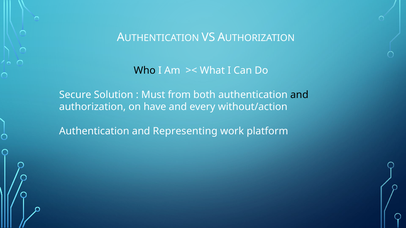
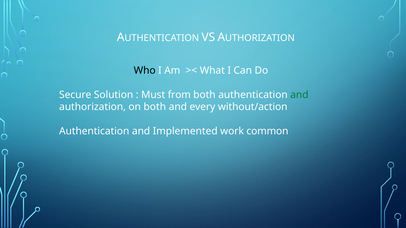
and at (299, 95) colour: black -> green
on have: have -> both
Representing: Representing -> Implemented
platform: platform -> common
